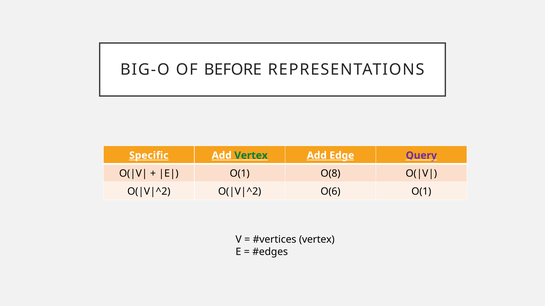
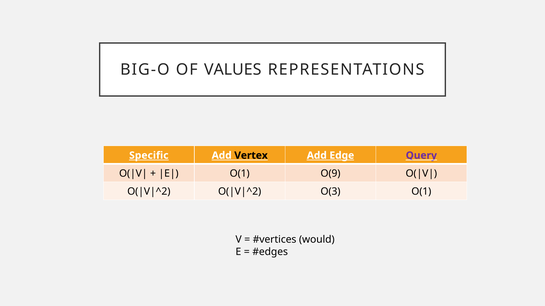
BEFORE: BEFORE -> VALUES
Vertex at (251, 156) colour: green -> black
O(8: O(8 -> O(9
O(6: O(6 -> O(3
vertex at (317, 240): vertex -> would
